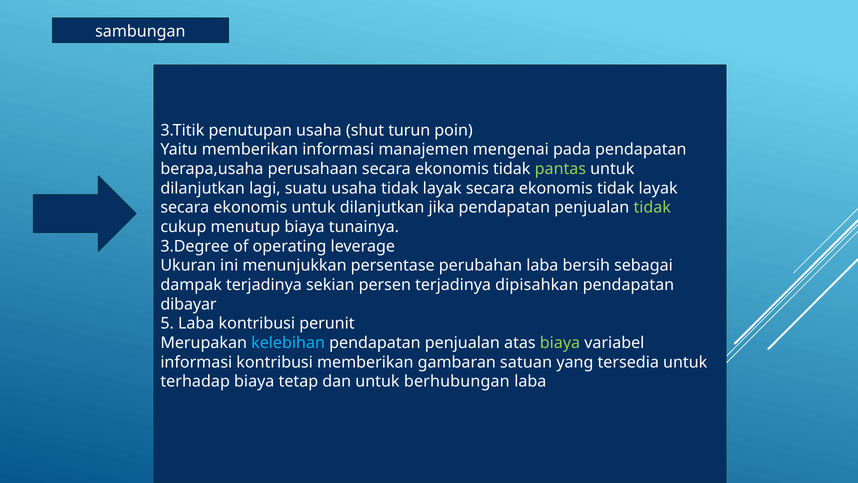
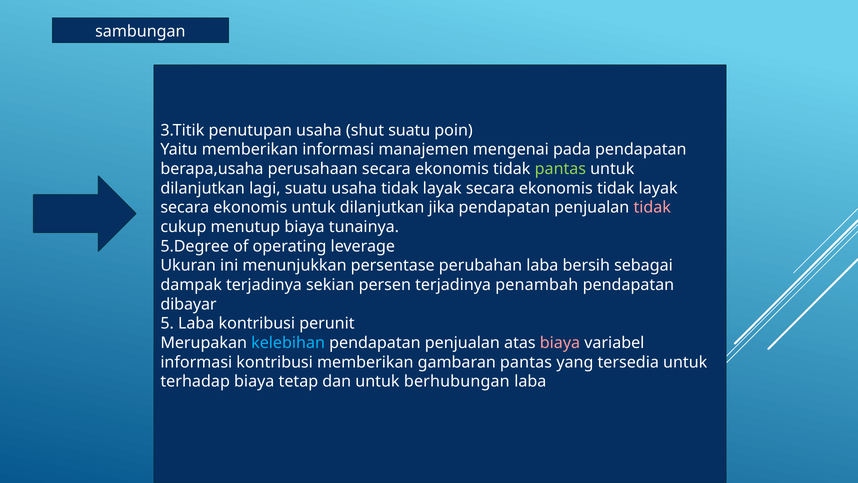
shut turun: turun -> suatu
tidak at (652, 207) colour: light green -> pink
3.Degree: 3.Degree -> 5.Degree
dipisahkan: dipisahkan -> penambah
biaya at (560, 343) colour: light green -> pink
gambaran satuan: satuan -> pantas
